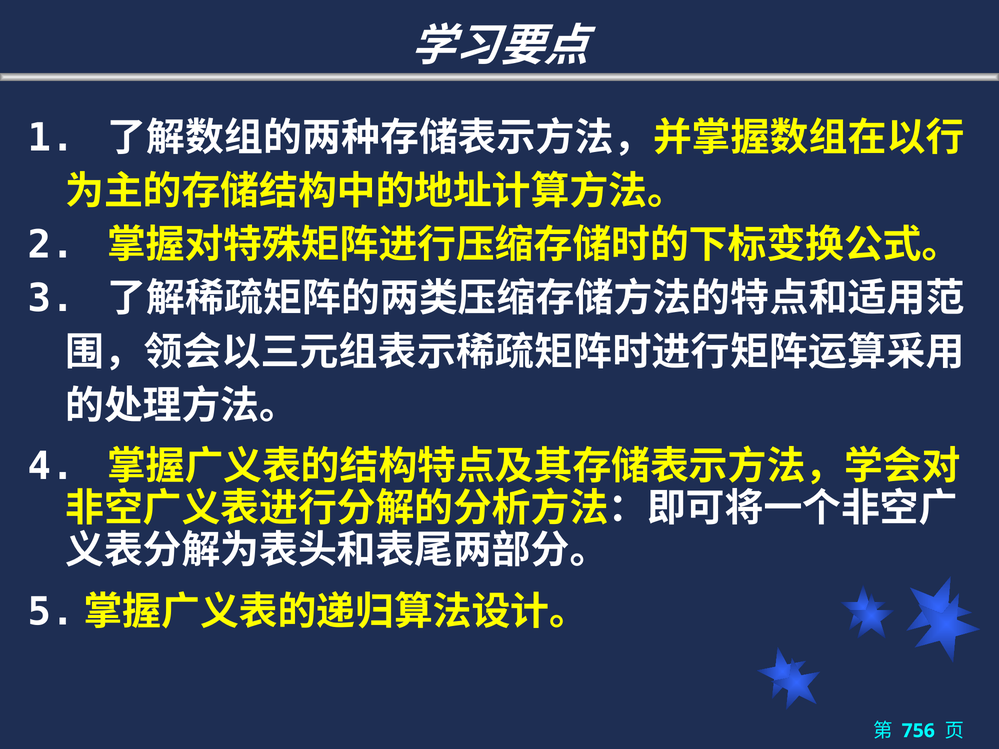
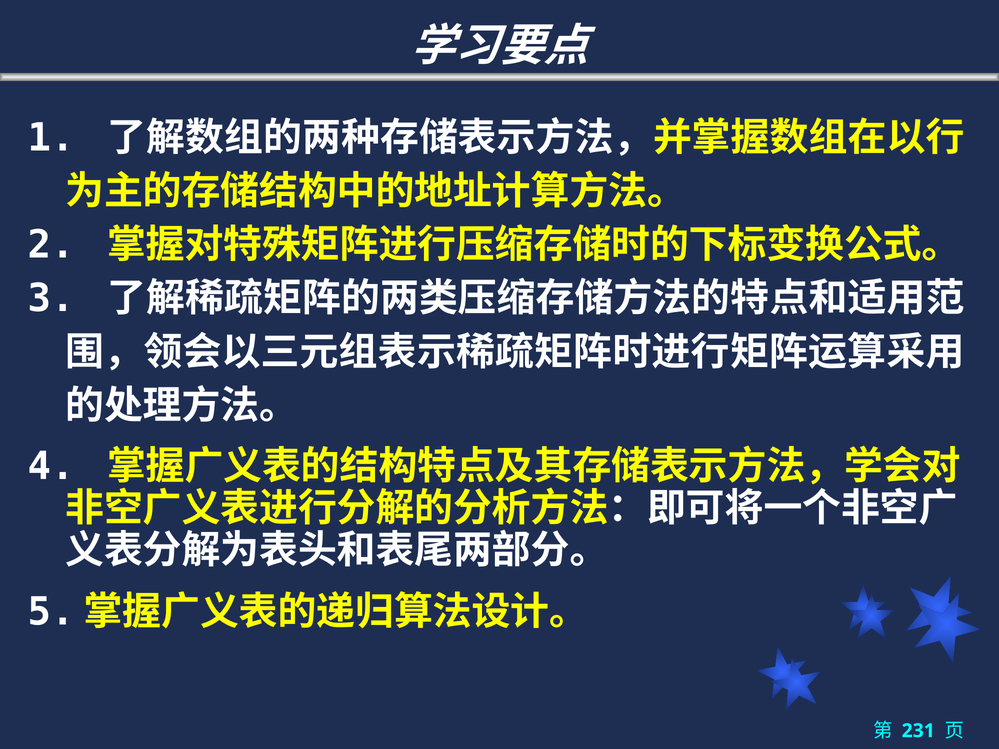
756: 756 -> 231
